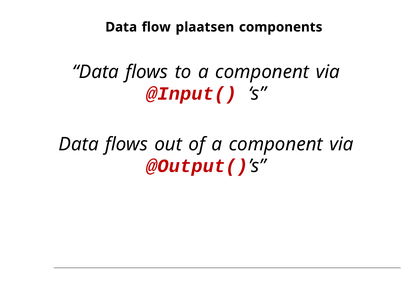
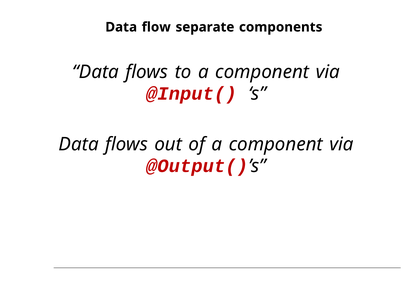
plaatsen: plaatsen -> separate
